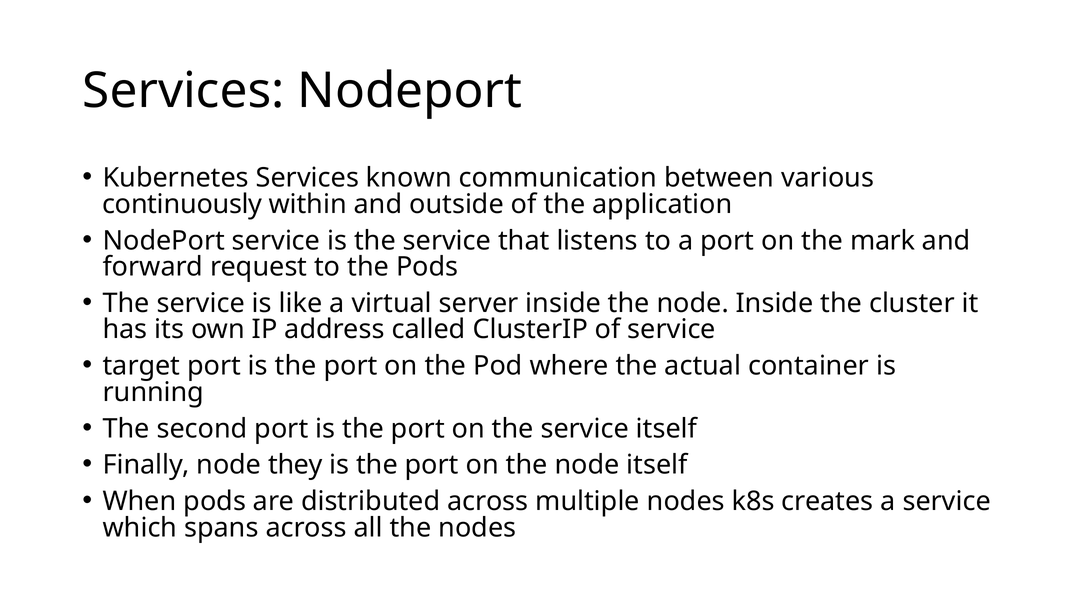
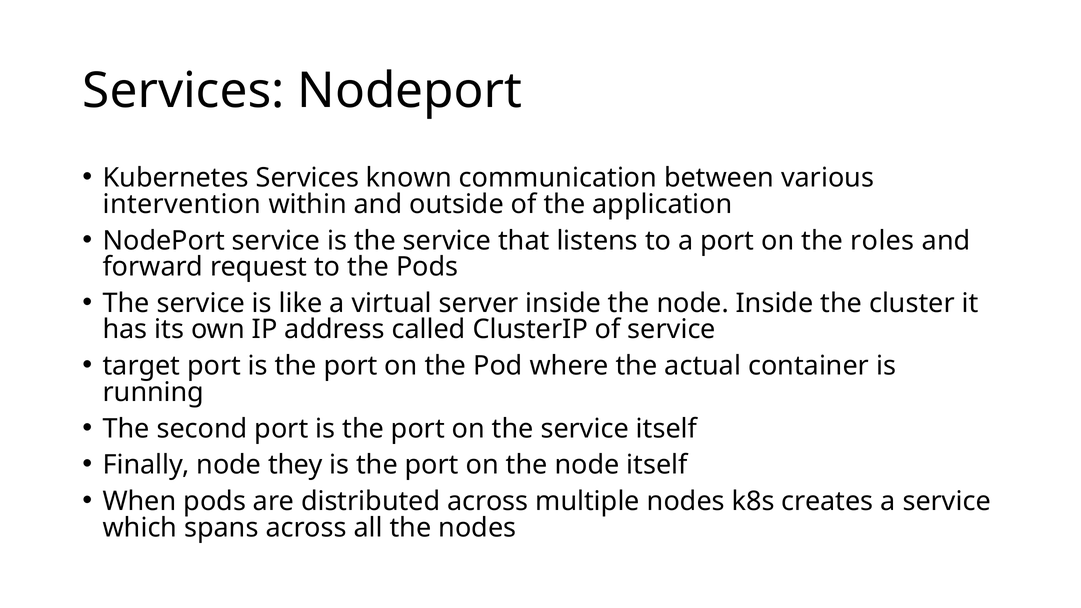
continuously: continuously -> intervention
mark: mark -> roles
